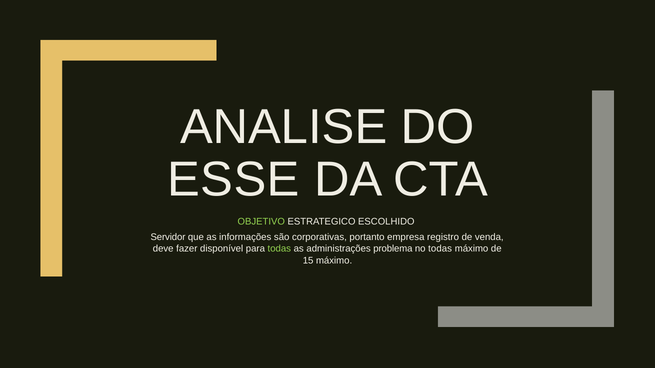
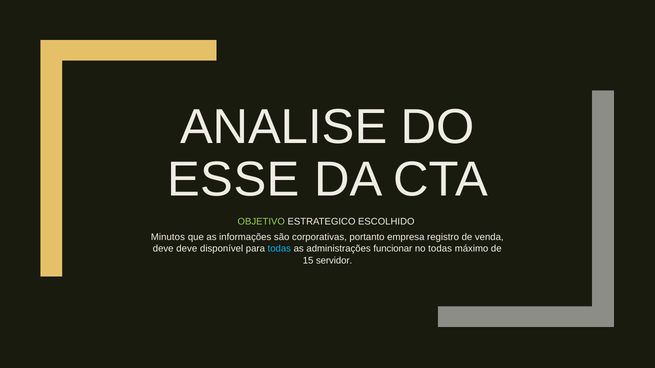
Servidor: Servidor -> Minutos
deve fazer: fazer -> deve
todas at (279, 249) colour: light green -> light blue
problema: problema -> funcionar
15 máximo: máximo -> servidor
